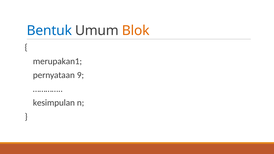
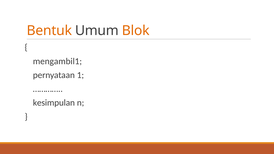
Bentuk colour: blue -> orange
merupakan1: merupakan1 -> mengambil1
9: 9 -> 1
